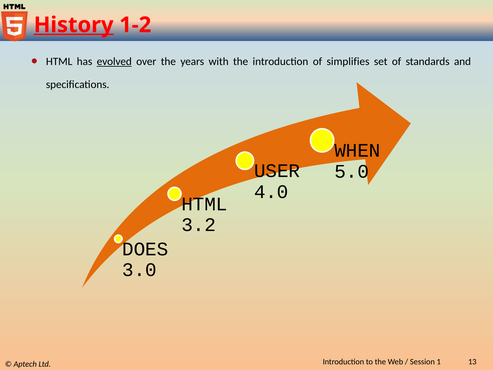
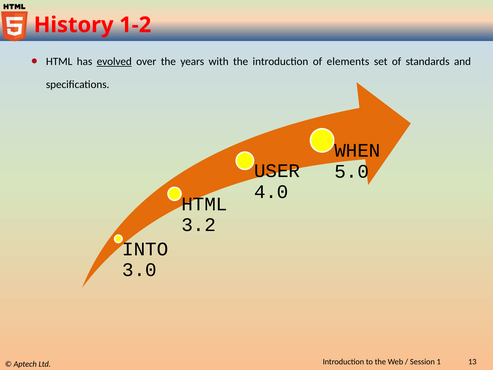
History underline: present -> none
simplifies: simplifies -> elements
DOES: DOES -> INTO
